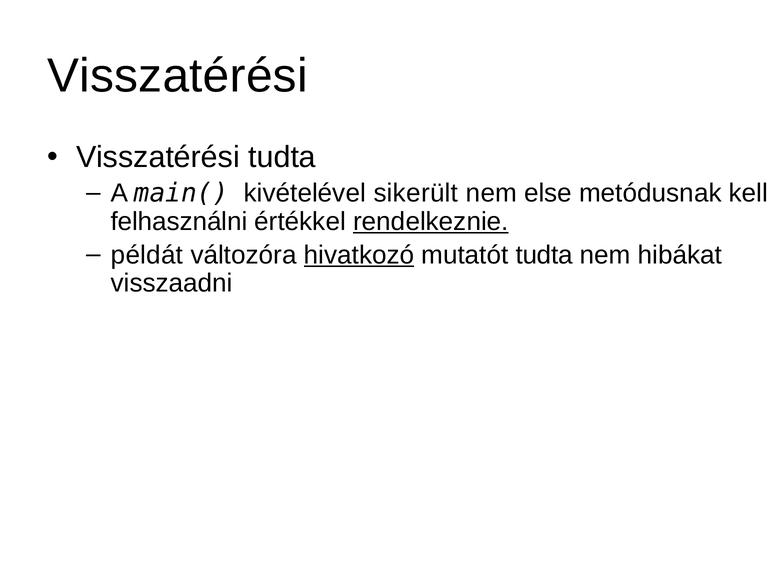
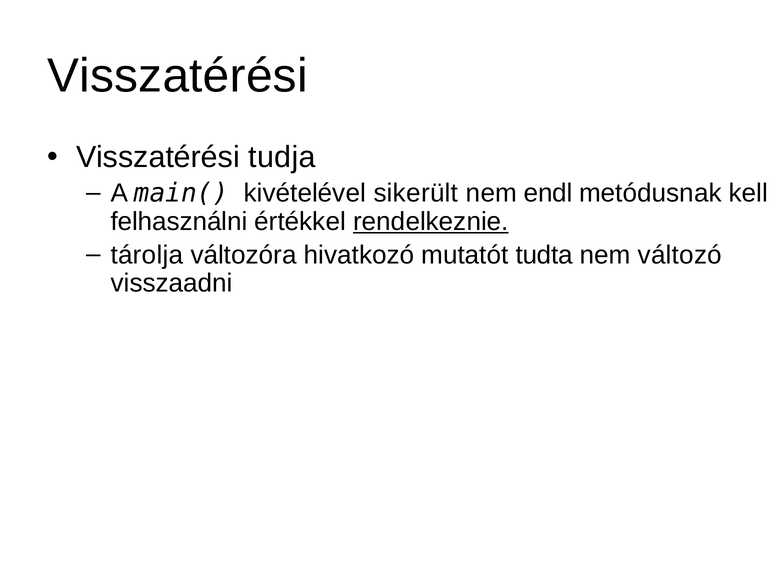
Visszatérési tudta: tudta -> tudja
else: else -> endl
példát: példát -> tárolja
hivatkozó underline: present -> none
hibákat: hibákat -> változó
